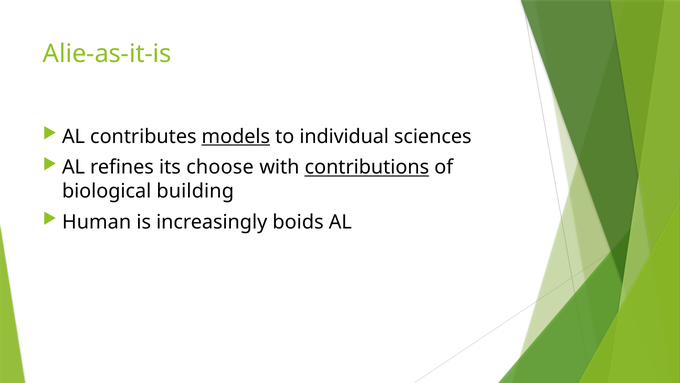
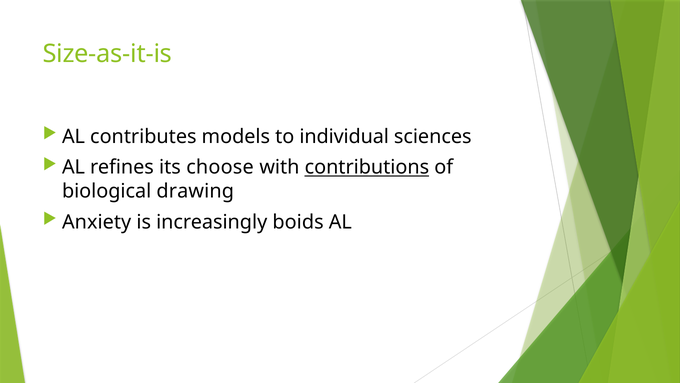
Alie-as-it-is: Alie-as-it-is -> Size-as-it-is
models underline: present -> none
building: building -> drawing
Human: Human -> Anxiety
